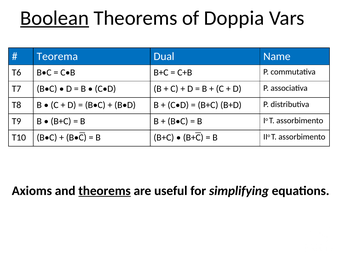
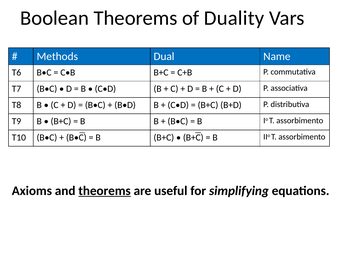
Boolean underline: present -> none
Doppia: Doppia -> Duality
Teorema: Teorema -> Methods
